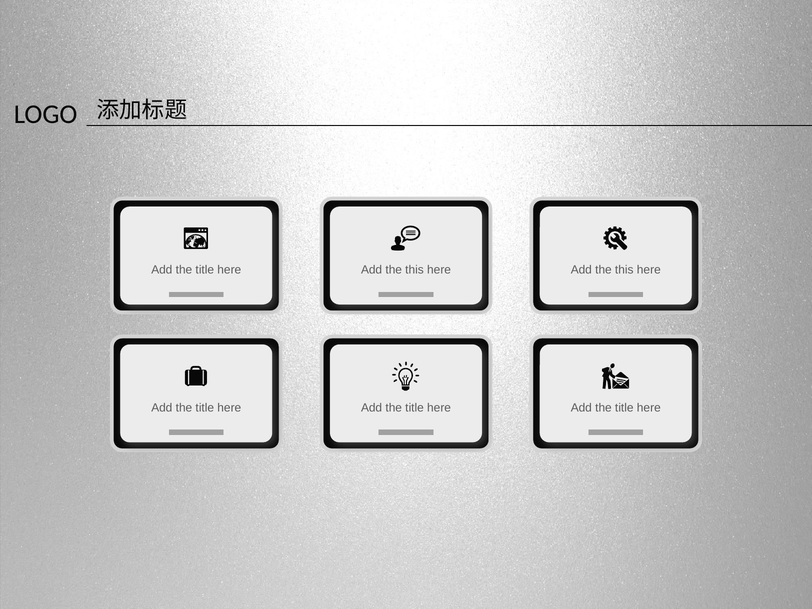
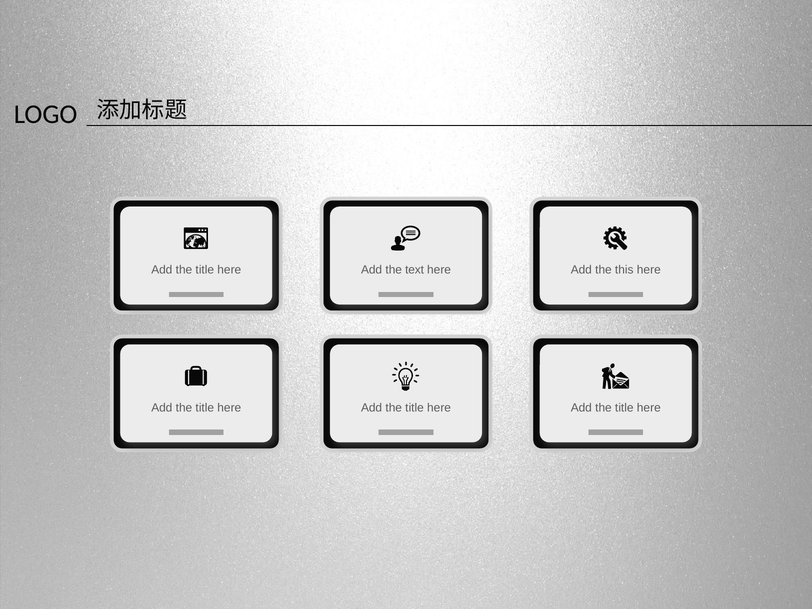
this at (414, 270): this -> text
